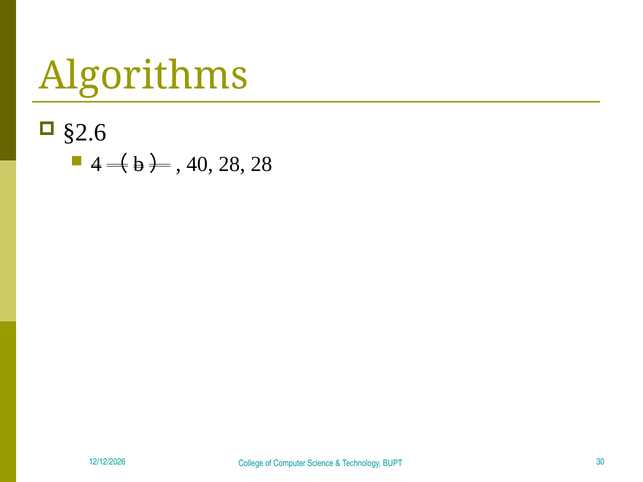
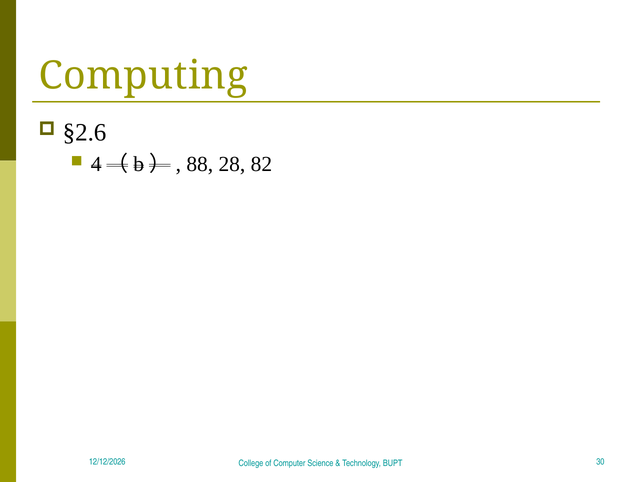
Algorithms: Algorithms -> Computing
40: 40 -> 88
28 28: 28 -> 82
